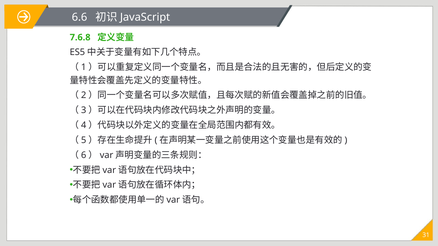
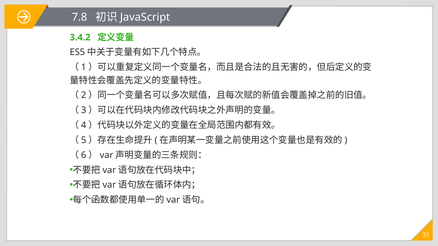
6.6: 6.6 -> 7.8
7.6.8: 7.6.8 -> 3.4.2
